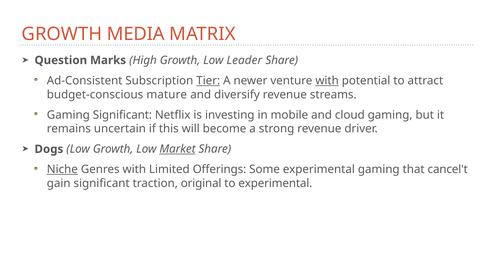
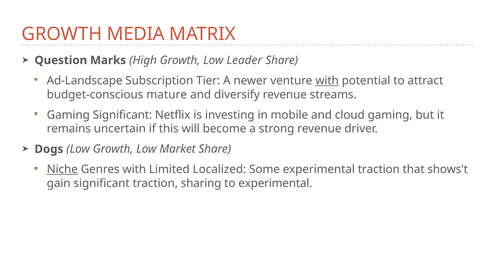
Ad-Consistent: Ad-Consistent -> Ad-Landscape
Tier underline: present -> none
Market underline: present -> none
Offerings: Offerings -> Localized
experimental gaming: gaming -> traction
cancel't: cancel't -> shows't
original: original -> sharing
